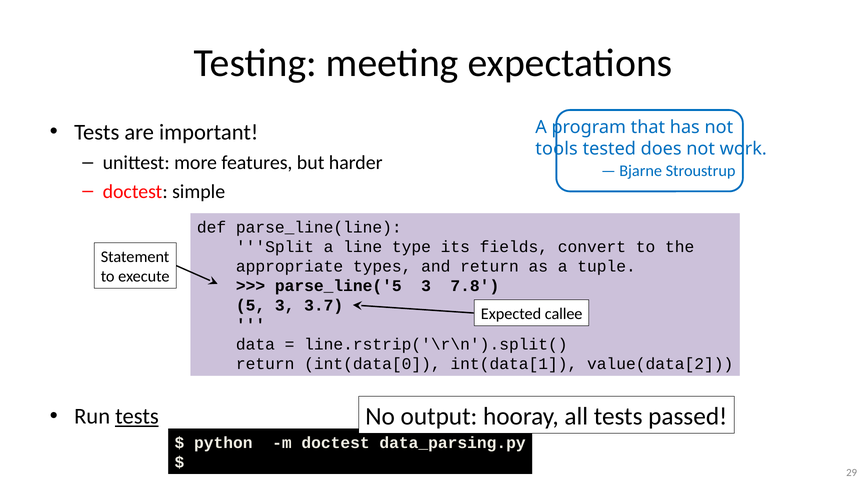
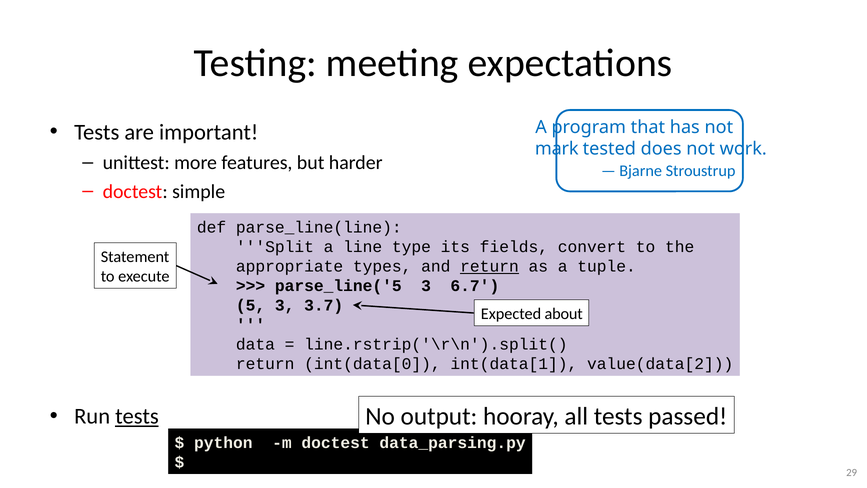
tools: tools -> mark
return at (490, 266) underline: none -> present
7.8: 7.8 -> 6.7
callee: callee -> about
